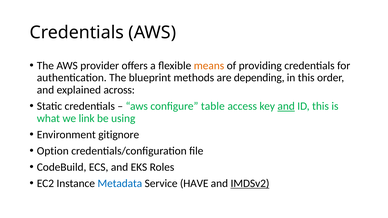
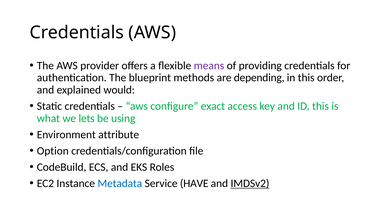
means colour: orange -> purple
across: across -> would
table: table -> exact
and at (286, 106) underline: present -> none
link: link -> lets
gitignore: gitignore -> attribute
